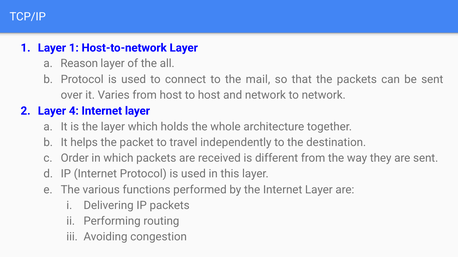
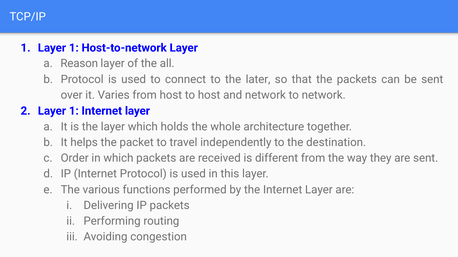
mail: mail -> later
2 Layer 4: 4 -> 1
